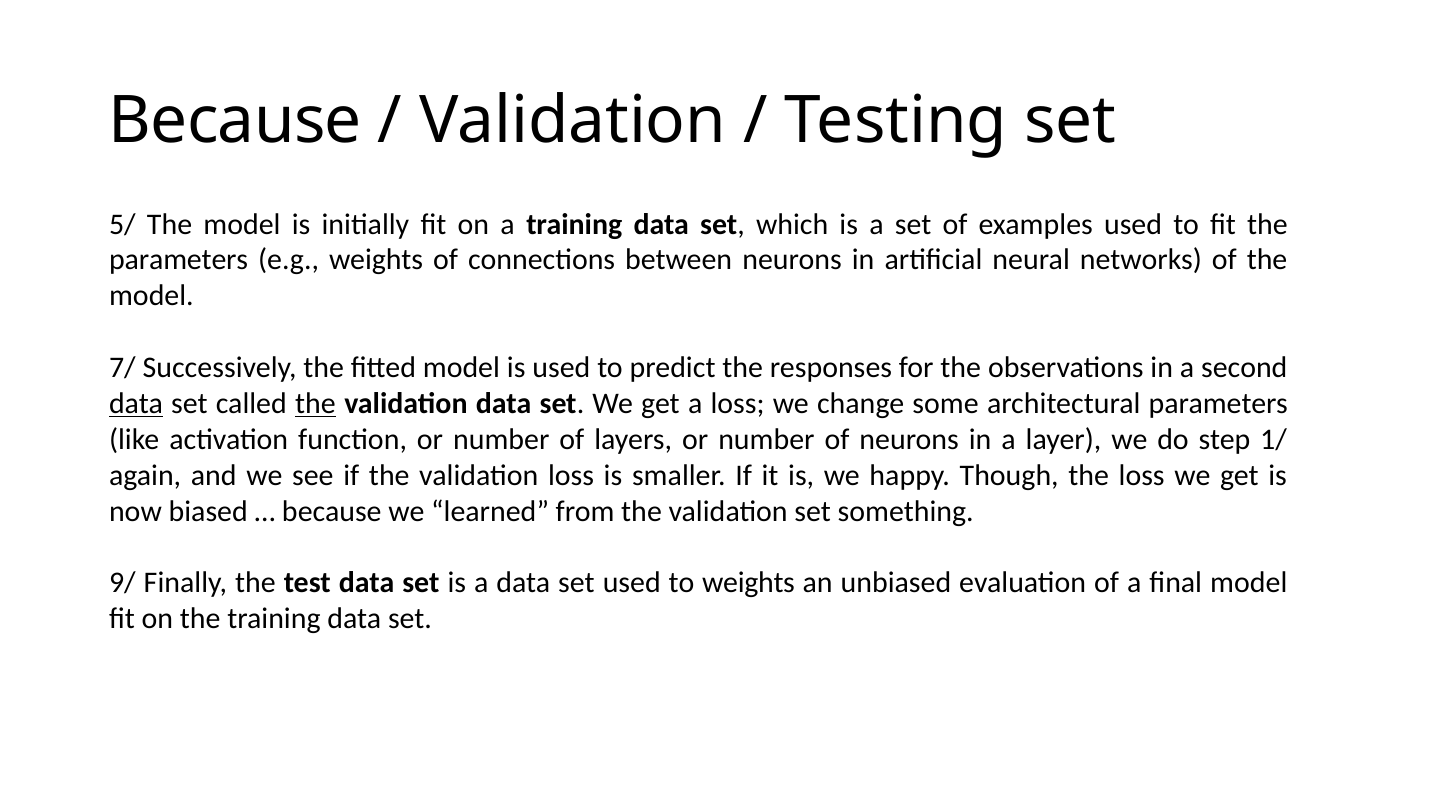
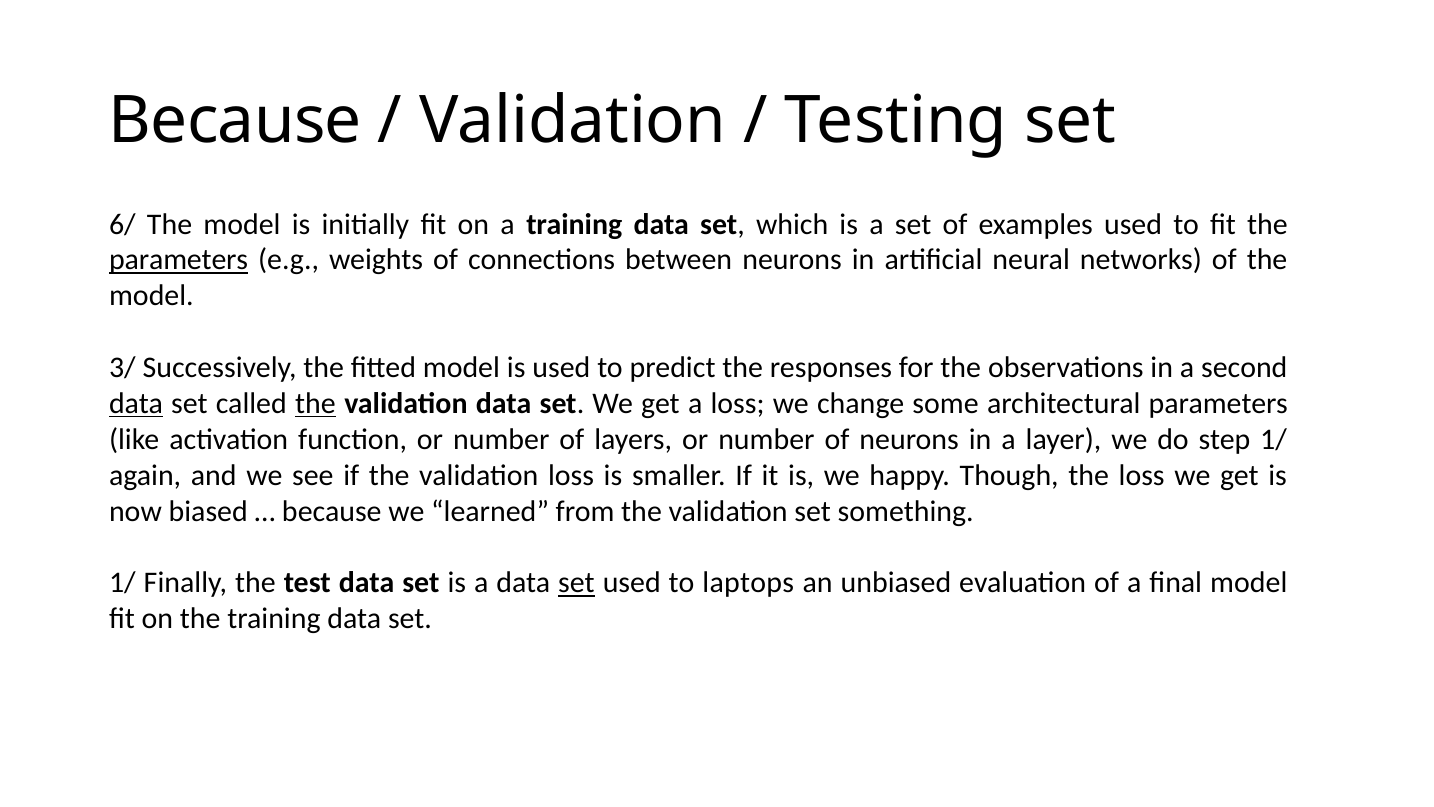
5/: 5/ -> 6/
parameters at (179, 260) underline: none -> present
7/: 7/ -> 3/
9/ at (122, 583): 9/ -> 1/
set at (576, 583) underline: none -> present
to weights: weights -> laptops
